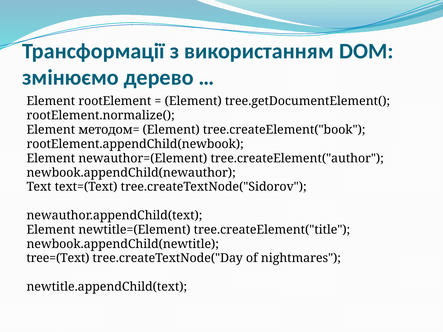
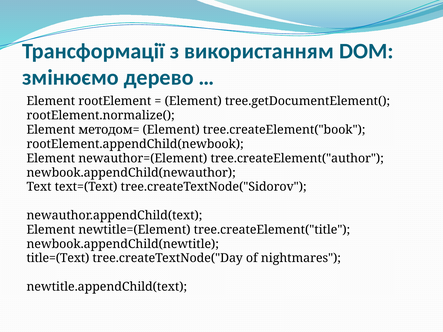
tree=(Text: tree=(Text -> title=(Text
